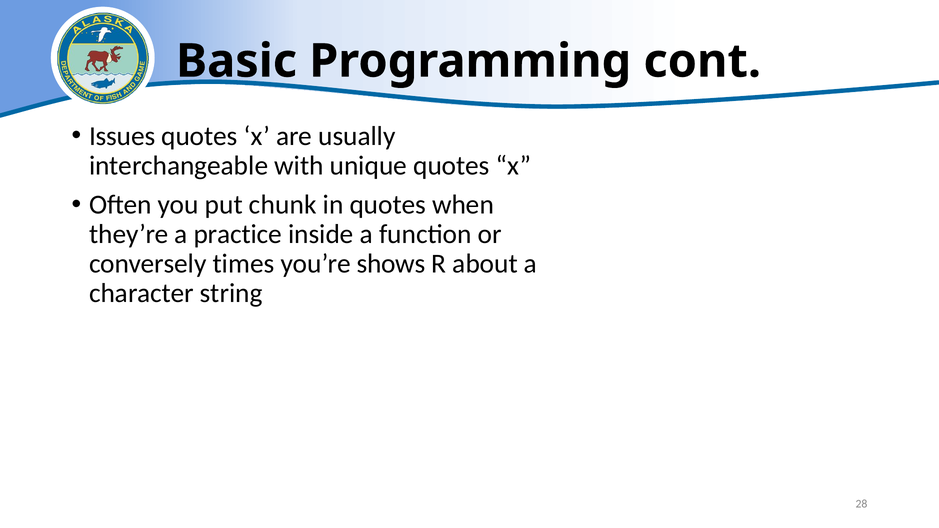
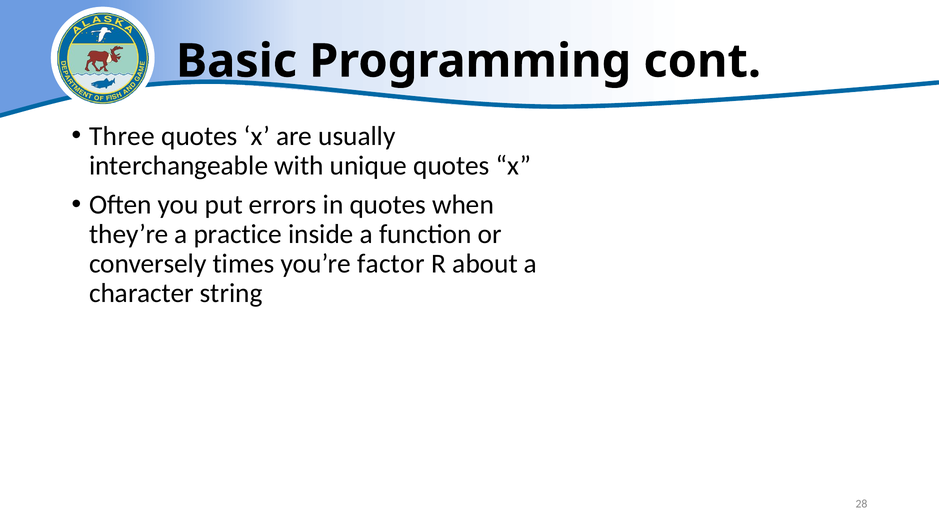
Issues: Issues -> Three
chunk: chunk -> errors
shows: shows -> factor
